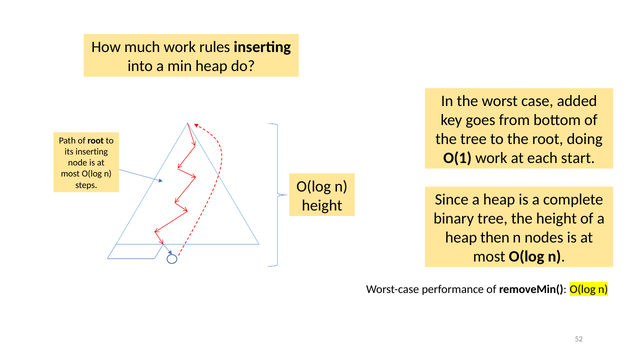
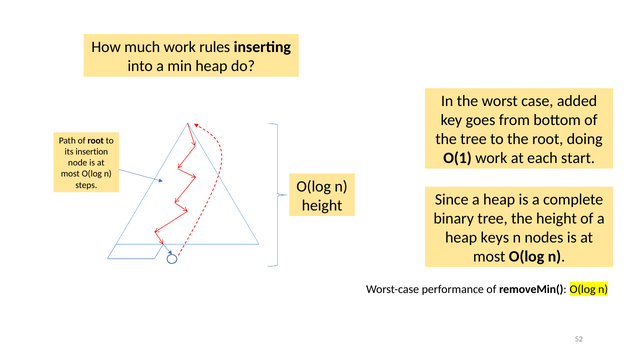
its inserting: inserting -> insertion
then: then -> keys
